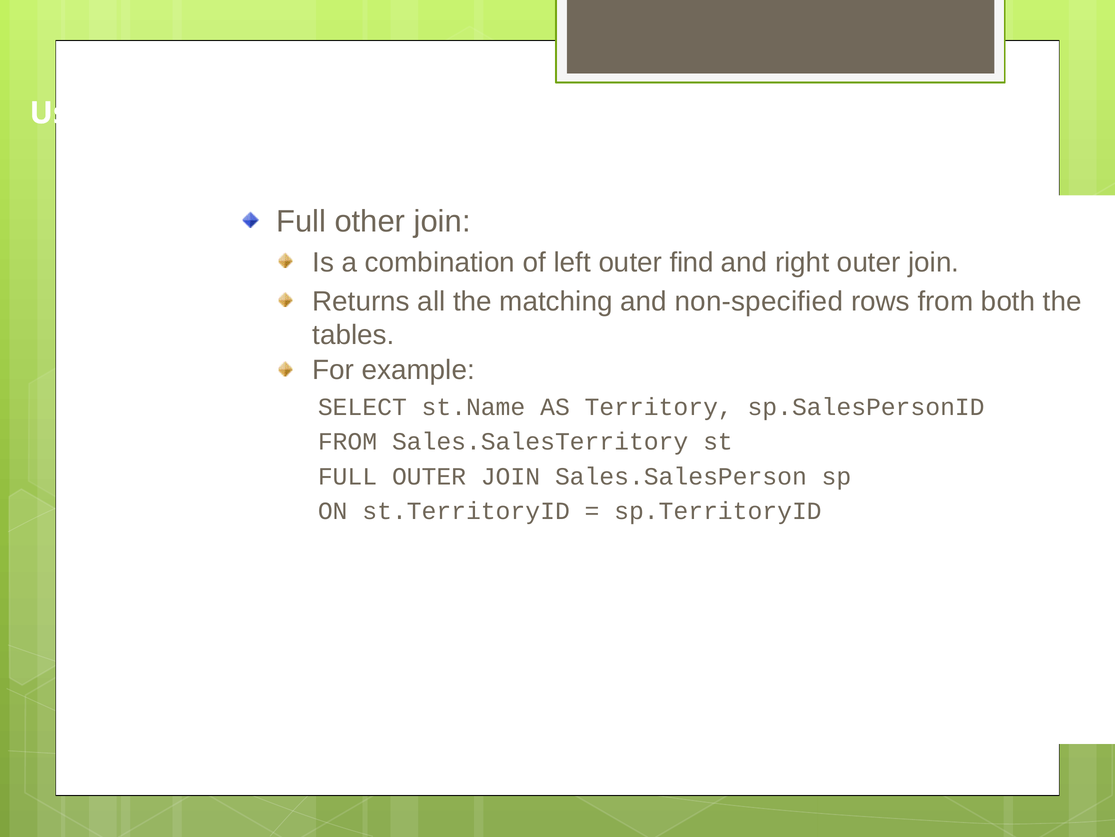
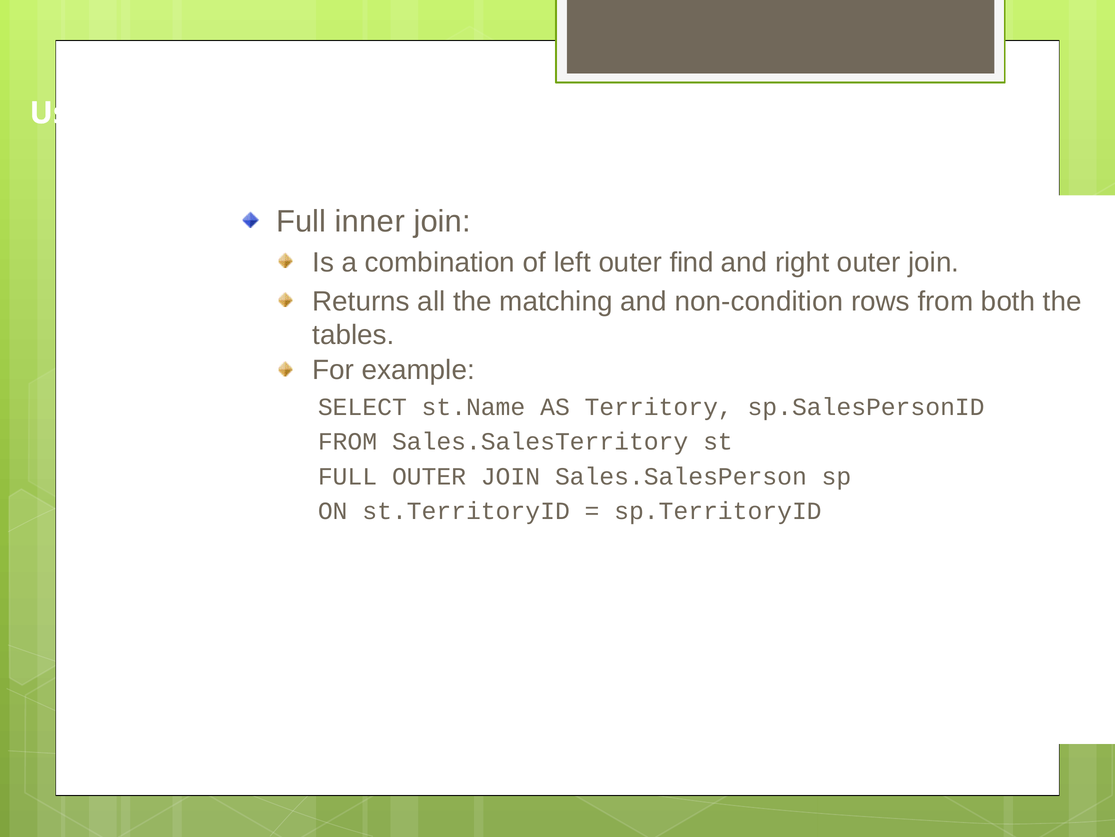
other: other -> inner
non-specified: non-specified -> non-condition
